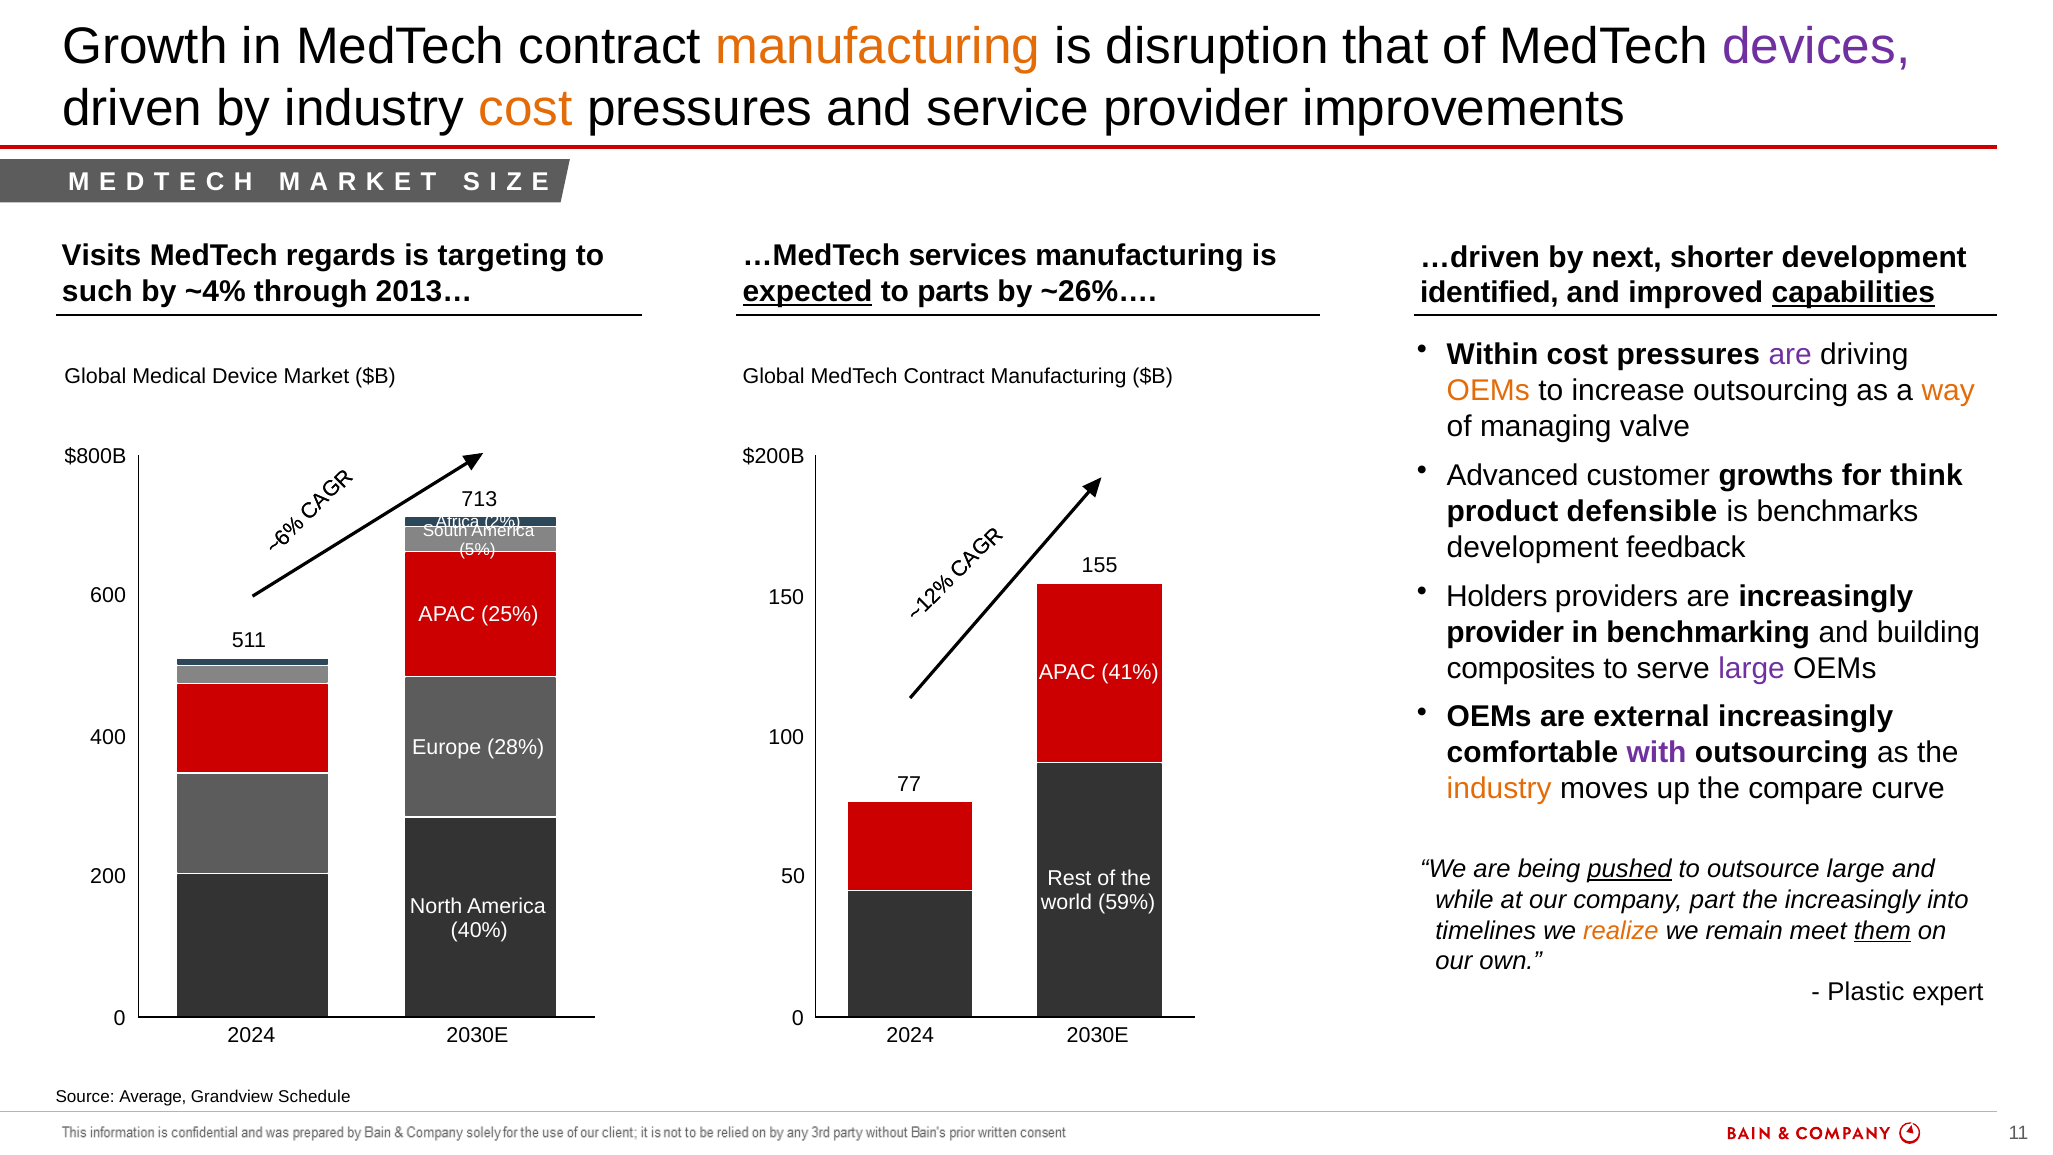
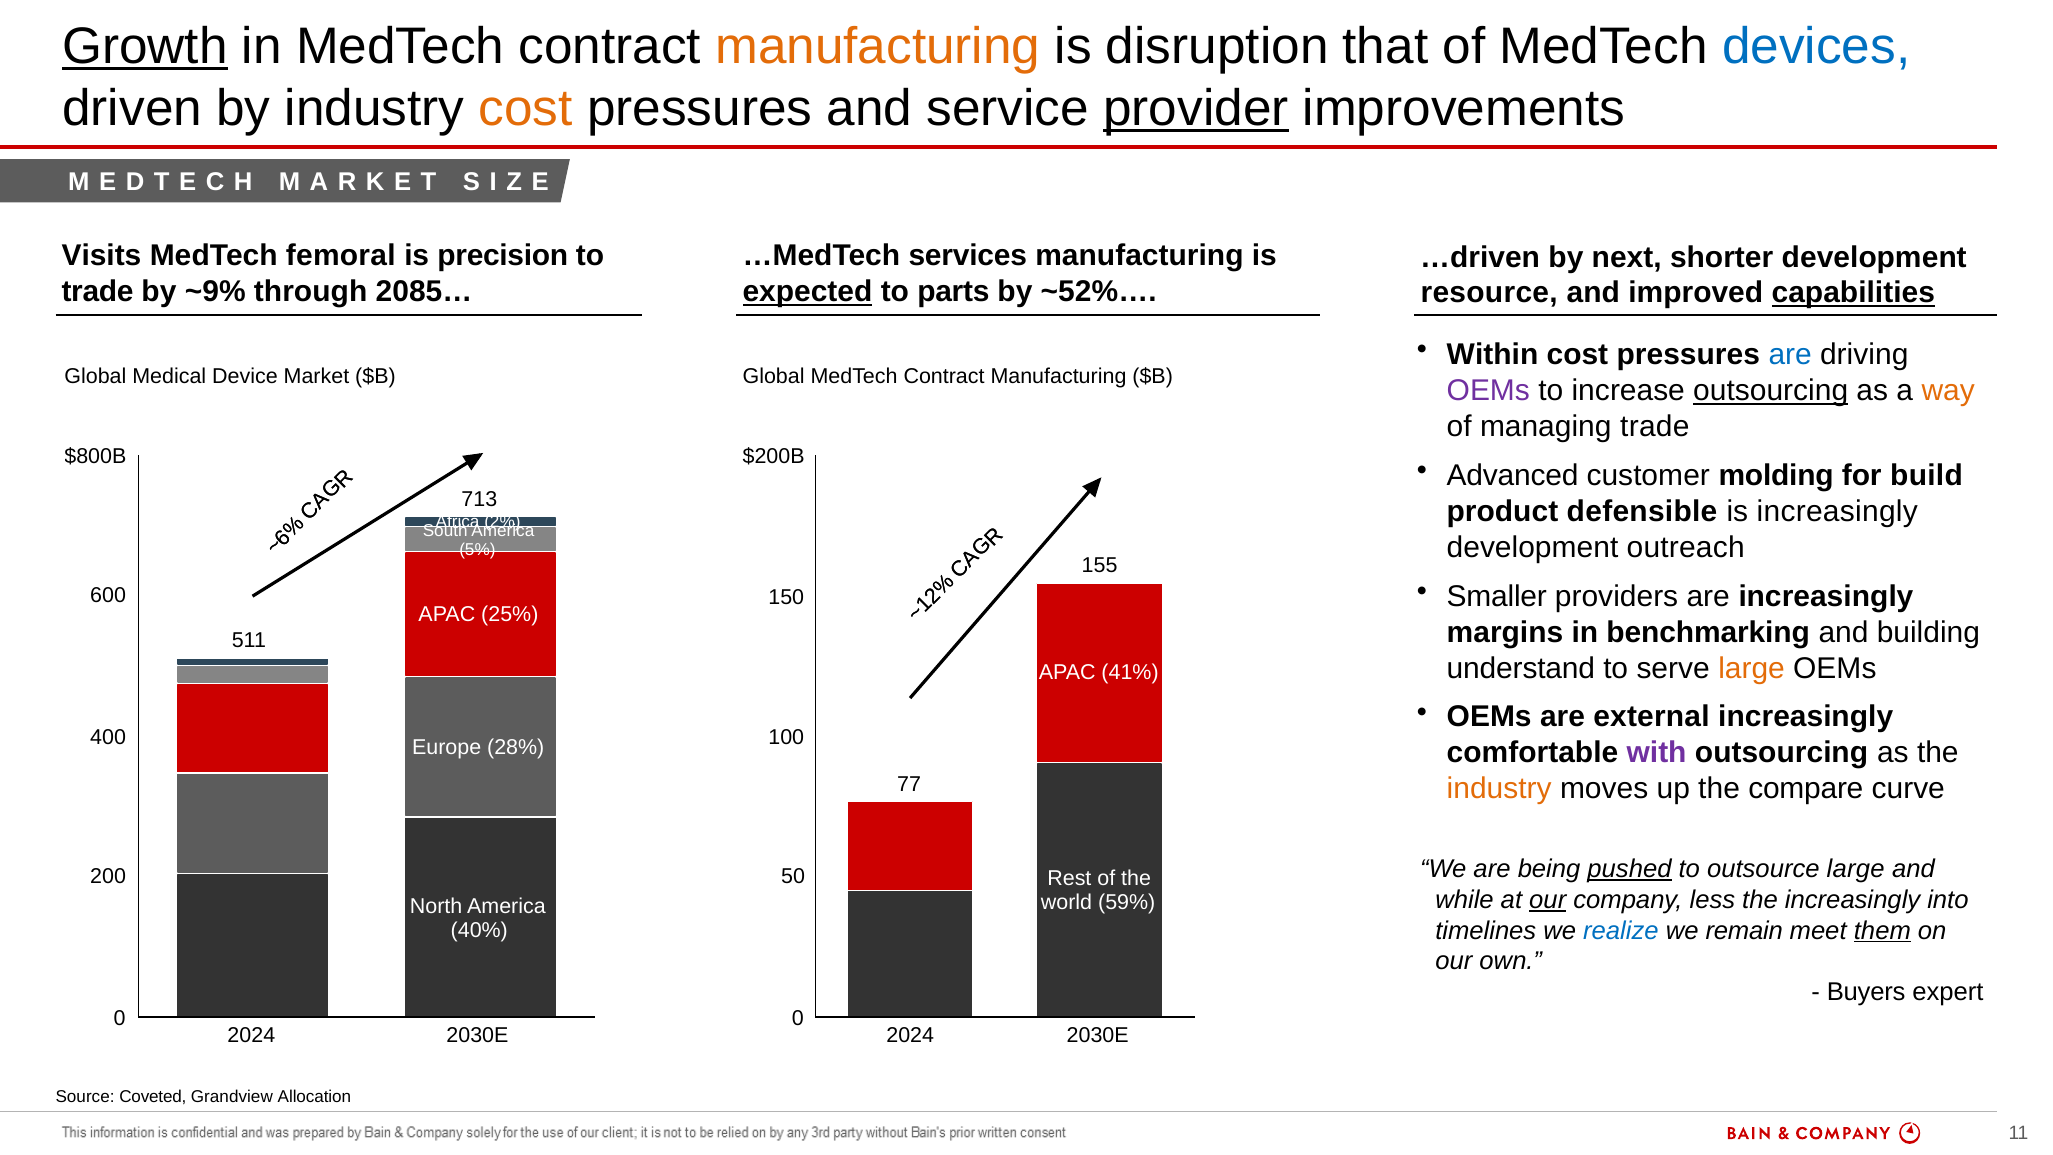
Growth underline: none -> present
devices colour: purple -> blue
provider at (1196, 108) underline: none -> present
regards: regards -> femoral
targeting: targeting -> precision
such at (97, 292): such -> trade
~4%: ~4% -> ~9%
2013…: 2013… -> 2085…
~26%…: ~26%… -> ~52%…
identified: identified -> resource
are at (1790, 355) colour: purple -> blue
OEMs at (1488, 391) colour: orange -> purple
outsourcing at (1771, 391) underline: none -> present
managing valve: valve -> trade
growths: growths -> molding
think: think -> build
is benchmarks: benchmarks -> increasingly
feedback: feedback -> outreach
Holders: Holders -> Smaller
provider at (1505, 632): provider -> margins
composites: composites -> understand
large at (1752, 668) colour: purple -> orange
our at (1548, 900) underline: none -> present
part: part -> less
realize colour: orange -> blue
Plastic: Plastic -> Buyers
Average: Average -> Coveted
Schedule: Schedule -> Allocation
